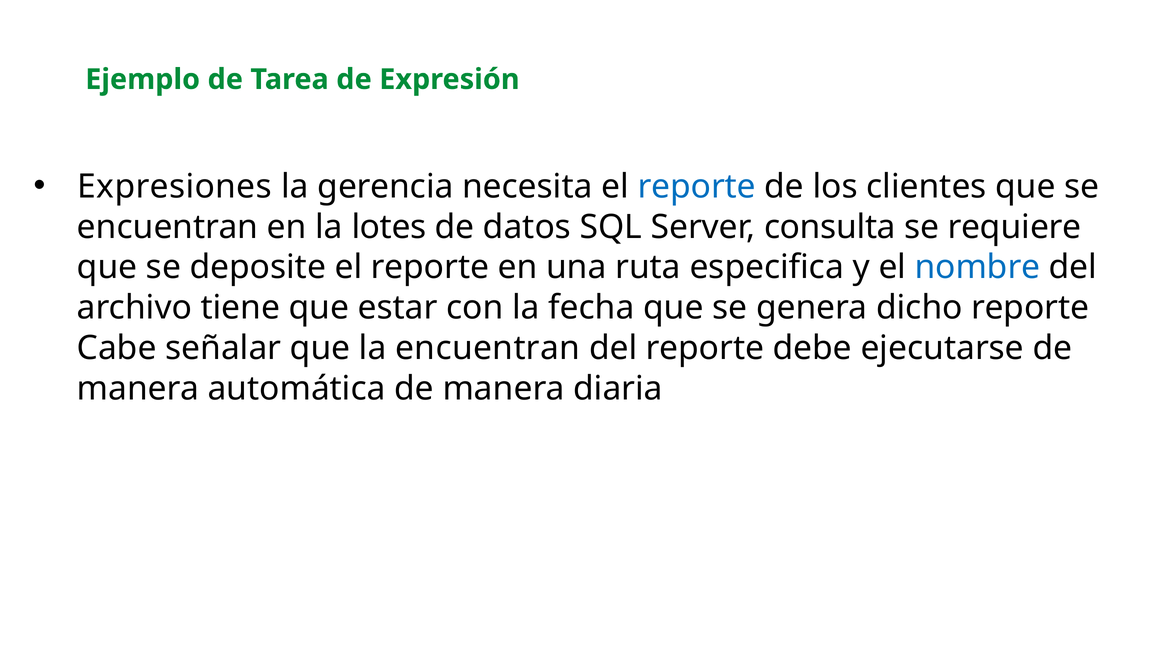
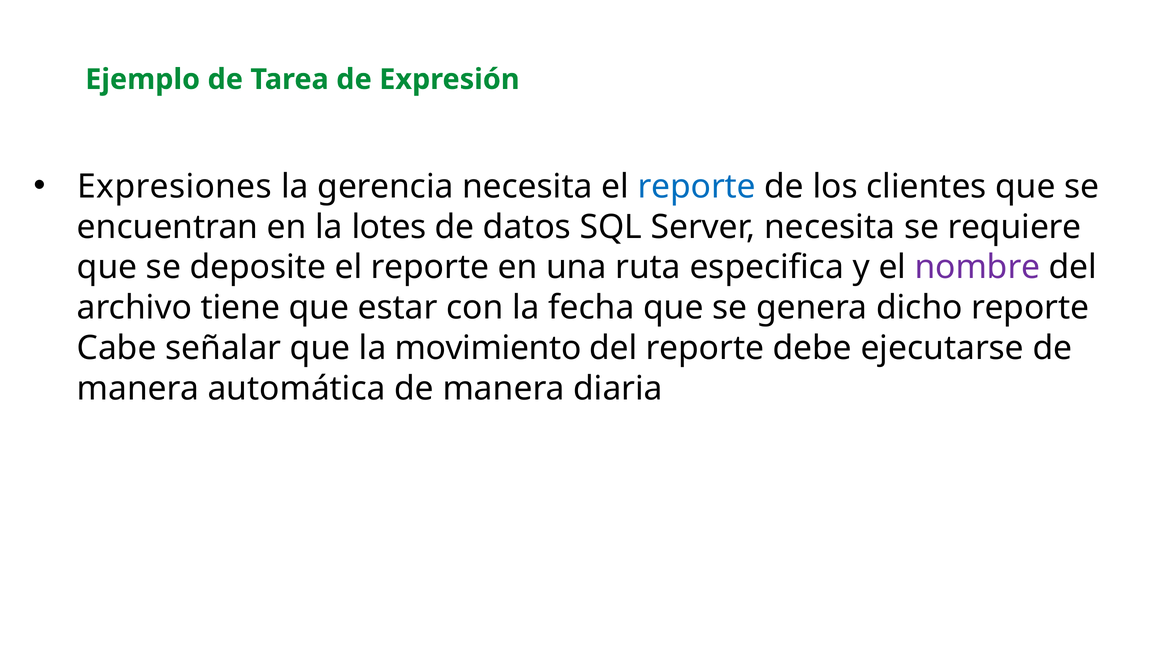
Server consulta: consulta -> necesita
nombre colour: blue -> purple
la encuentran: encuentran -> movimiento
